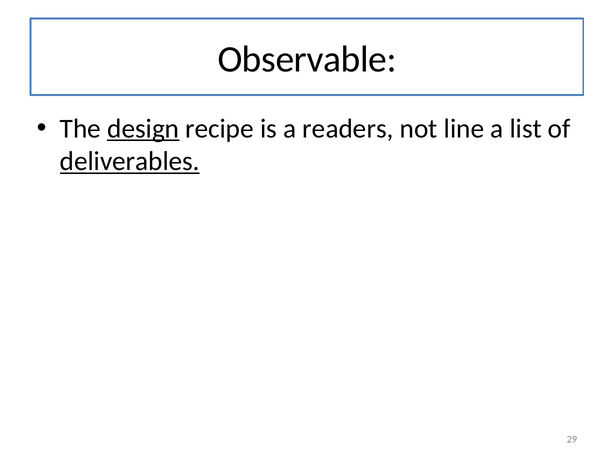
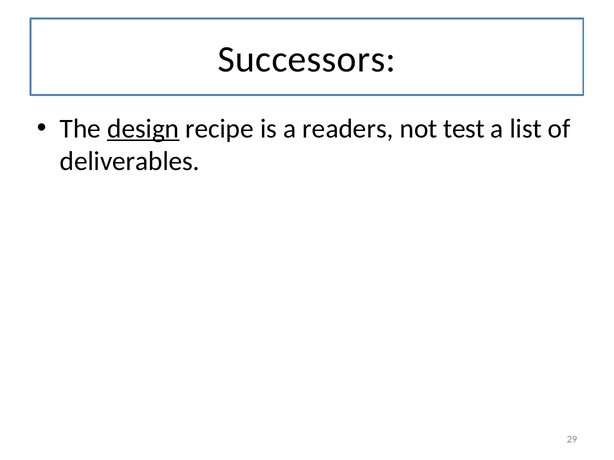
Observable: Observable -> Successors
line: line -> test
deliverables underline: present -> none
